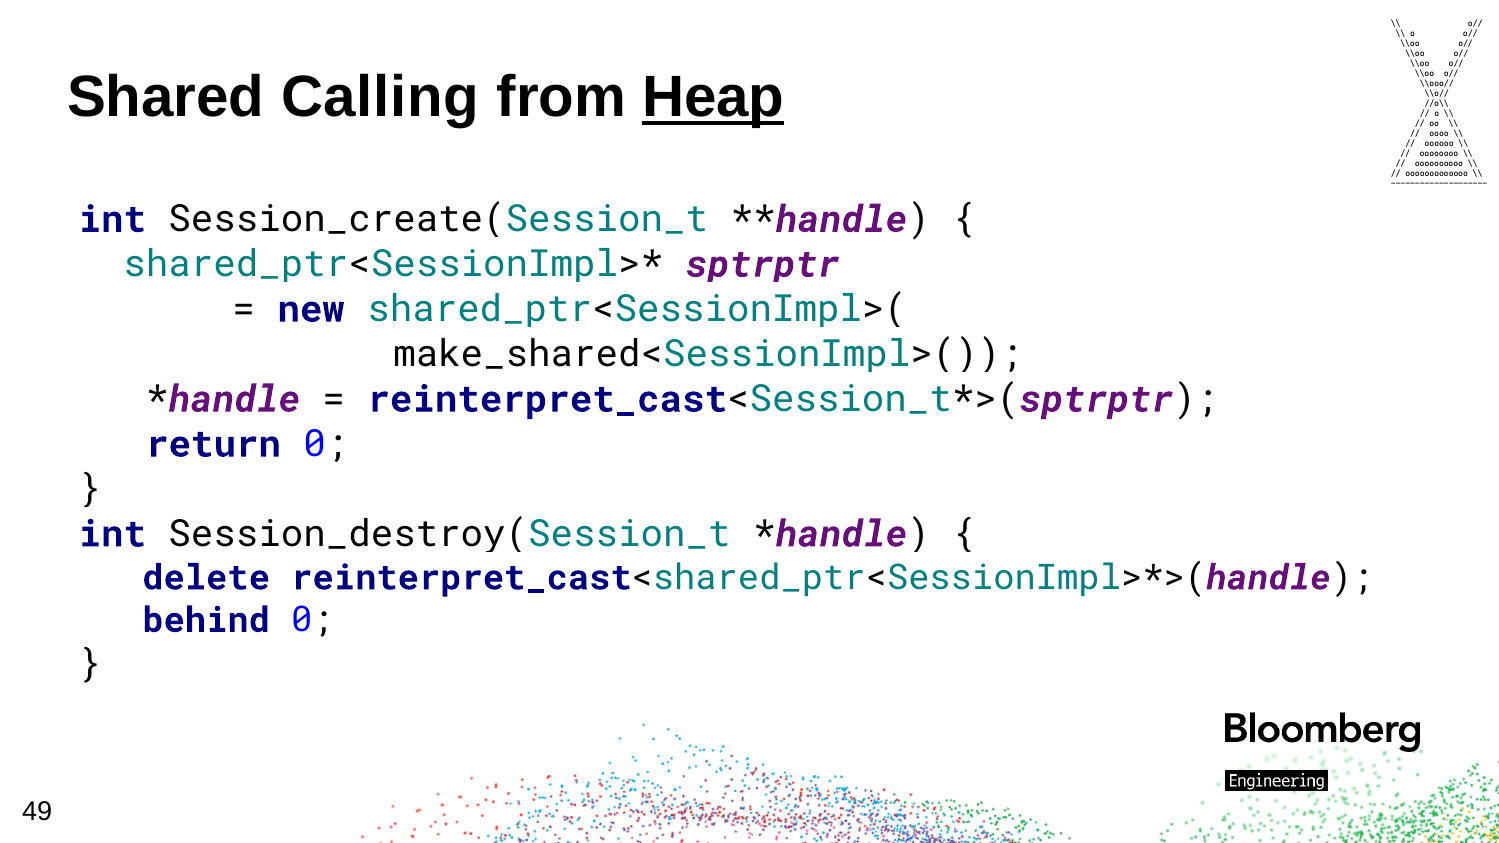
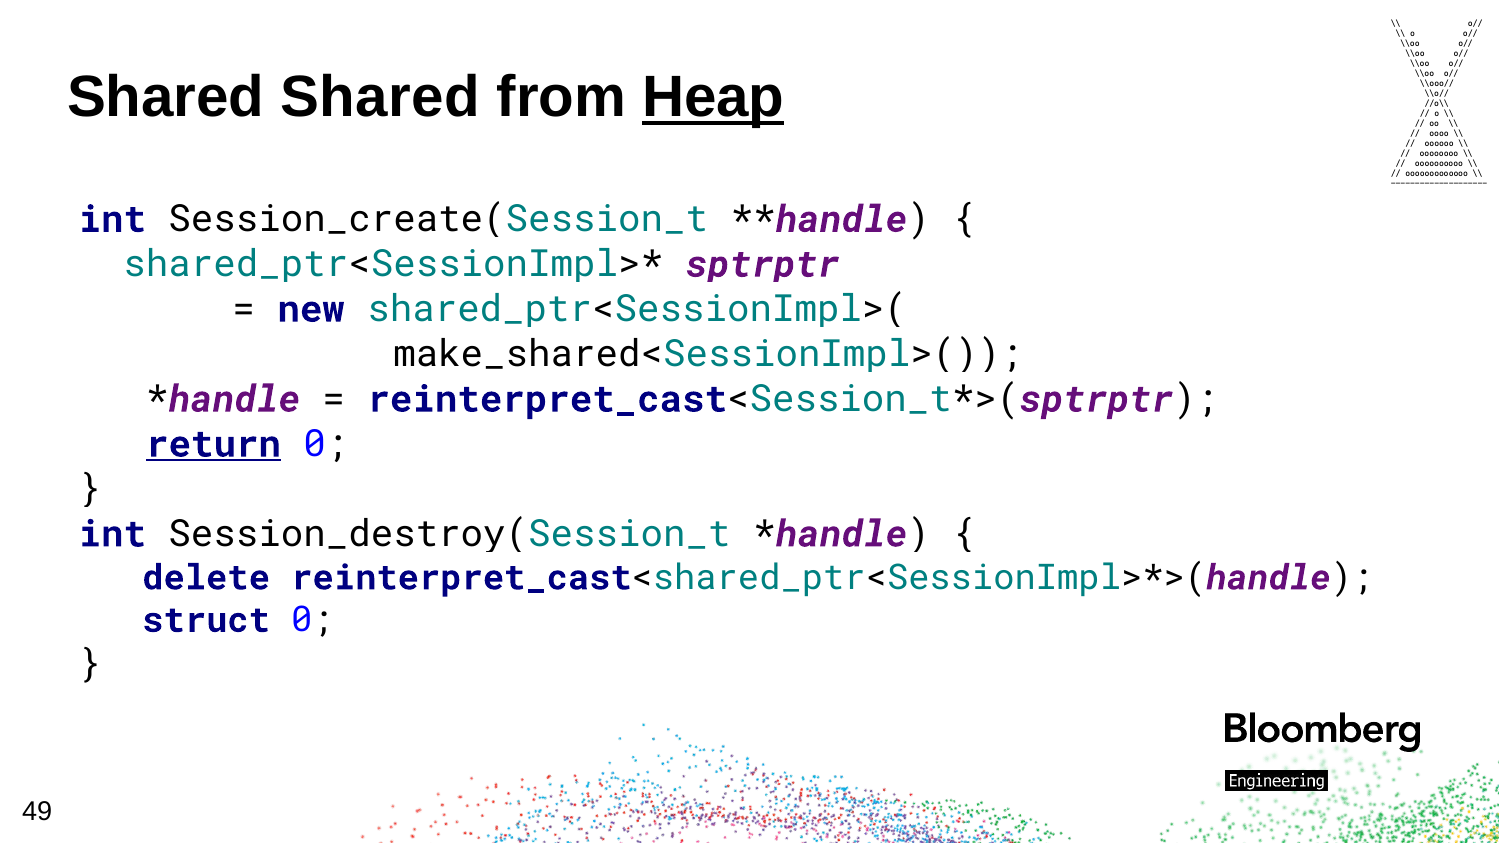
Shared Calling: Calling -> Shared
return underline: none -> present
behind: behind -> struct
